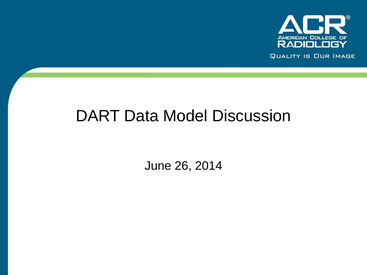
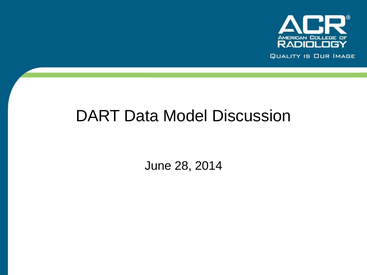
26: 26 -> 28
